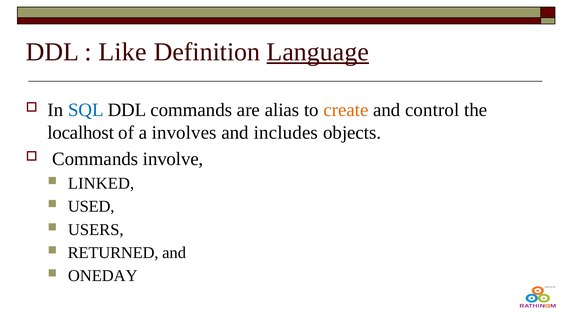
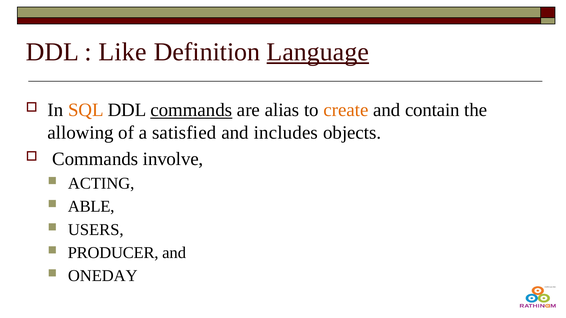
SQL colour: blue -> orange
commands at (191, 110) underline: none -> present
control: control -> contain
localhost: localhost -> allowing
involves: involves -> satisfied
LINKED: LINKED -> ACTING
USED: USED -> ABLE
RETURNED: RETURNED -> PRODUCER
